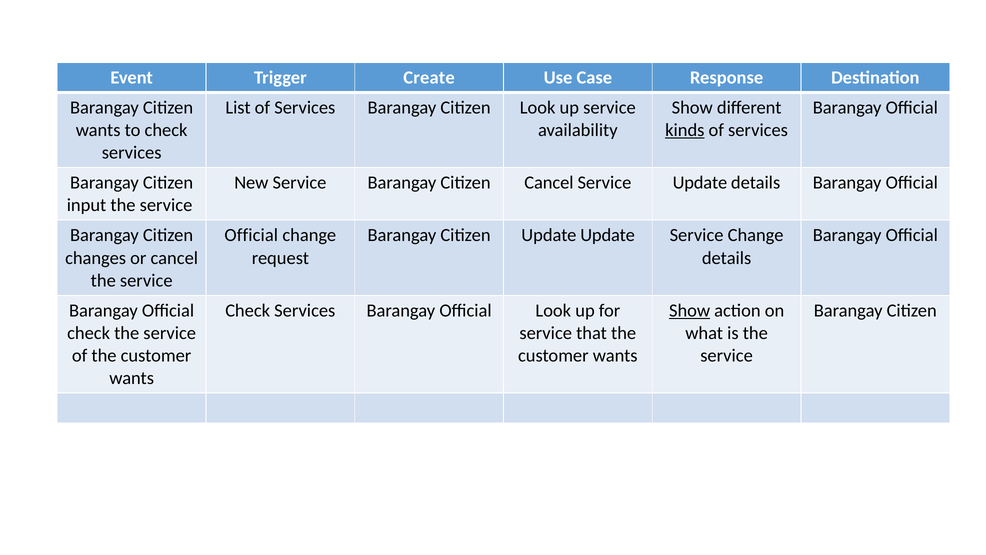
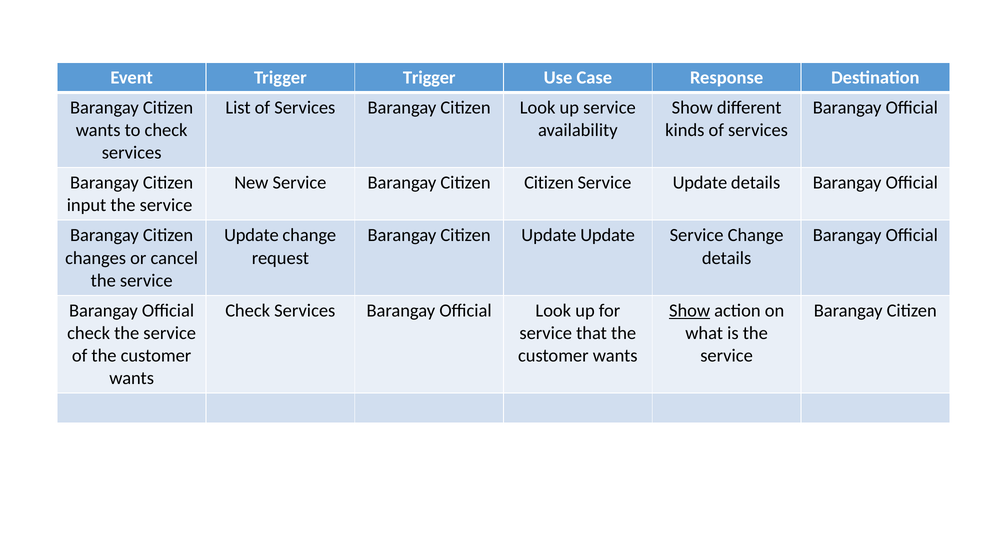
Trigger Create: Create -> Trigger
kinds underline: present -> none
Citizen Cancel: Cancel -> Citizen
Official at (251, 235): Official -> Update
